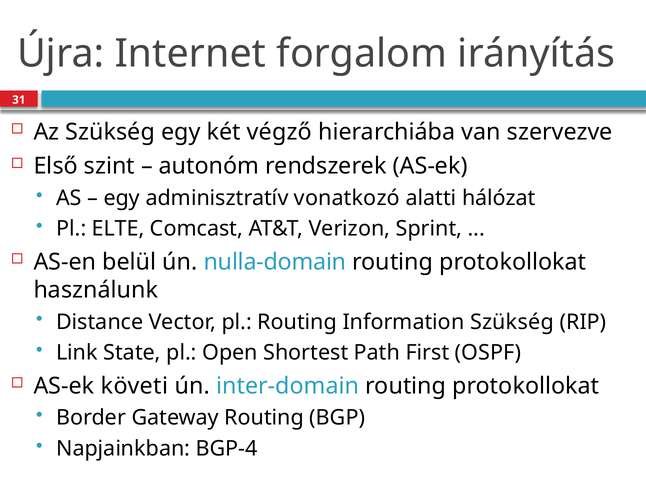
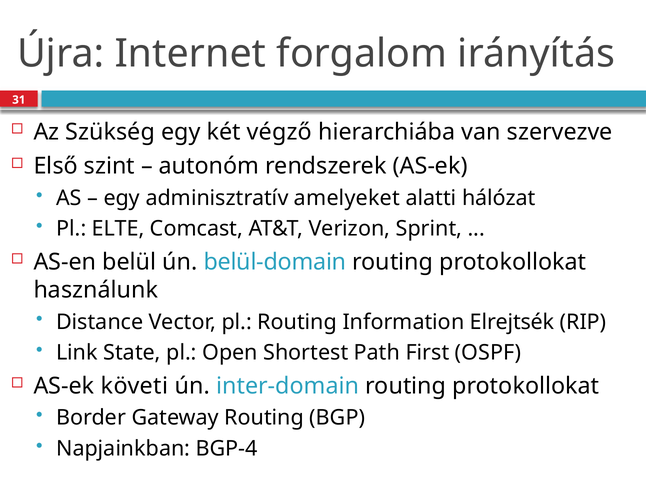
vonatkozó: vonatkozó -> amelyeket
nulla-domain: nulla-domain -> belül-domain
Information Szükség: Szükség -> Elrejtsék
